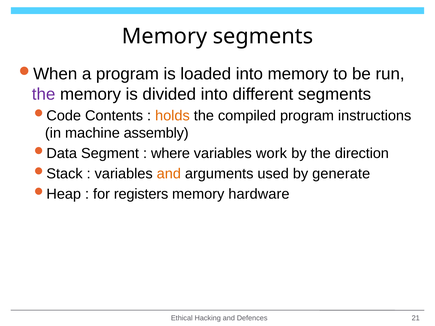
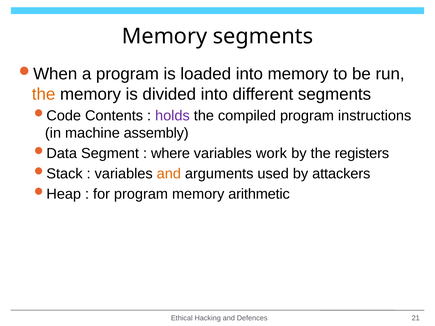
the at (44, 94) colour: purple -> orange
holds colour: orange -> purple
direction: direction -> registers
generate: generate -> attackers
for registers: registers -> program
hardware: hardware -> arithmetic
